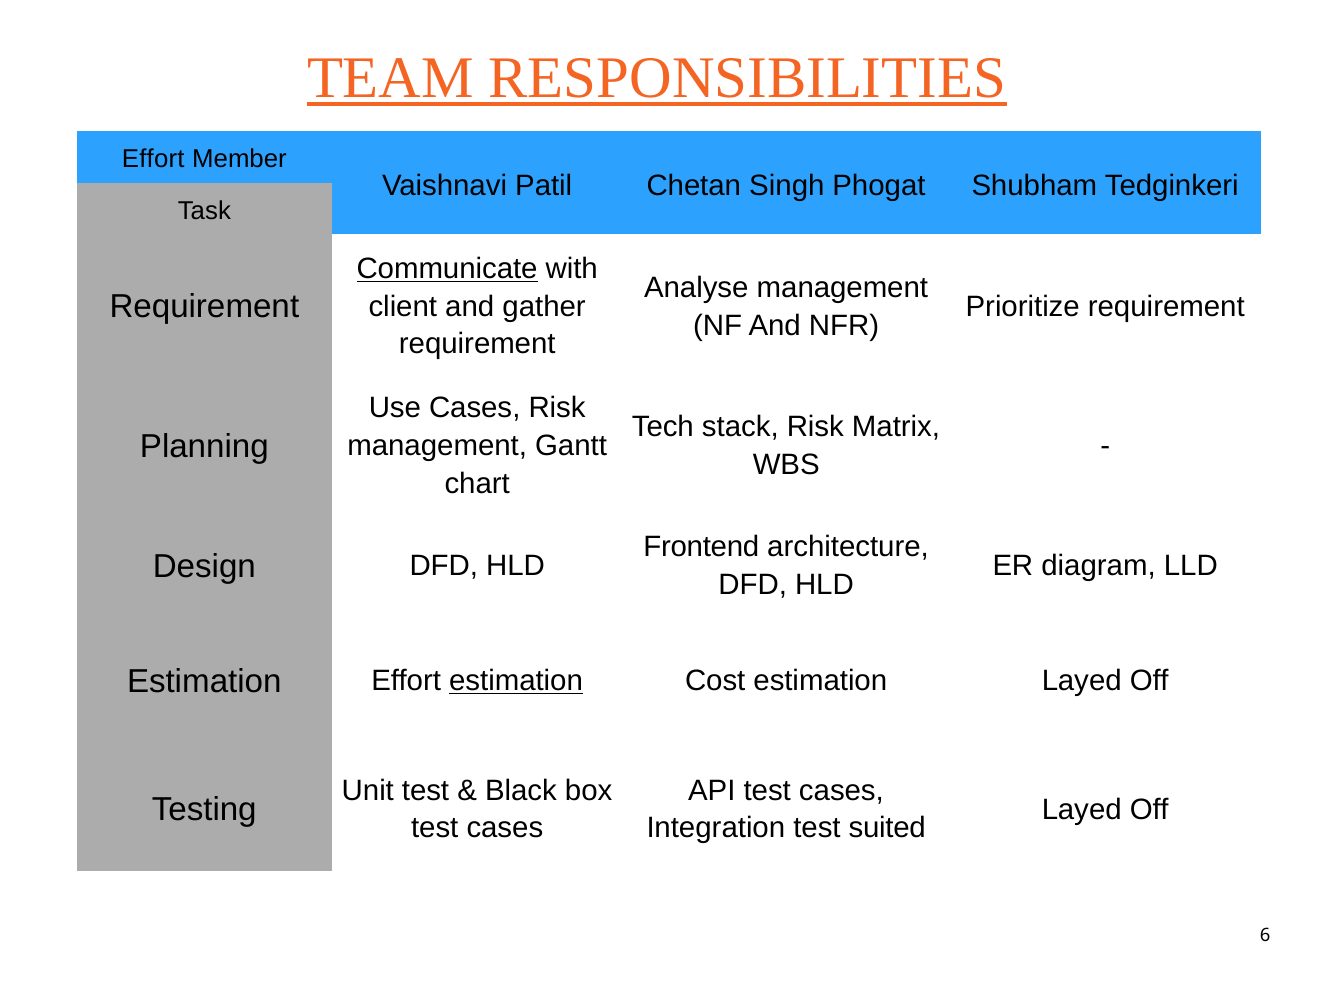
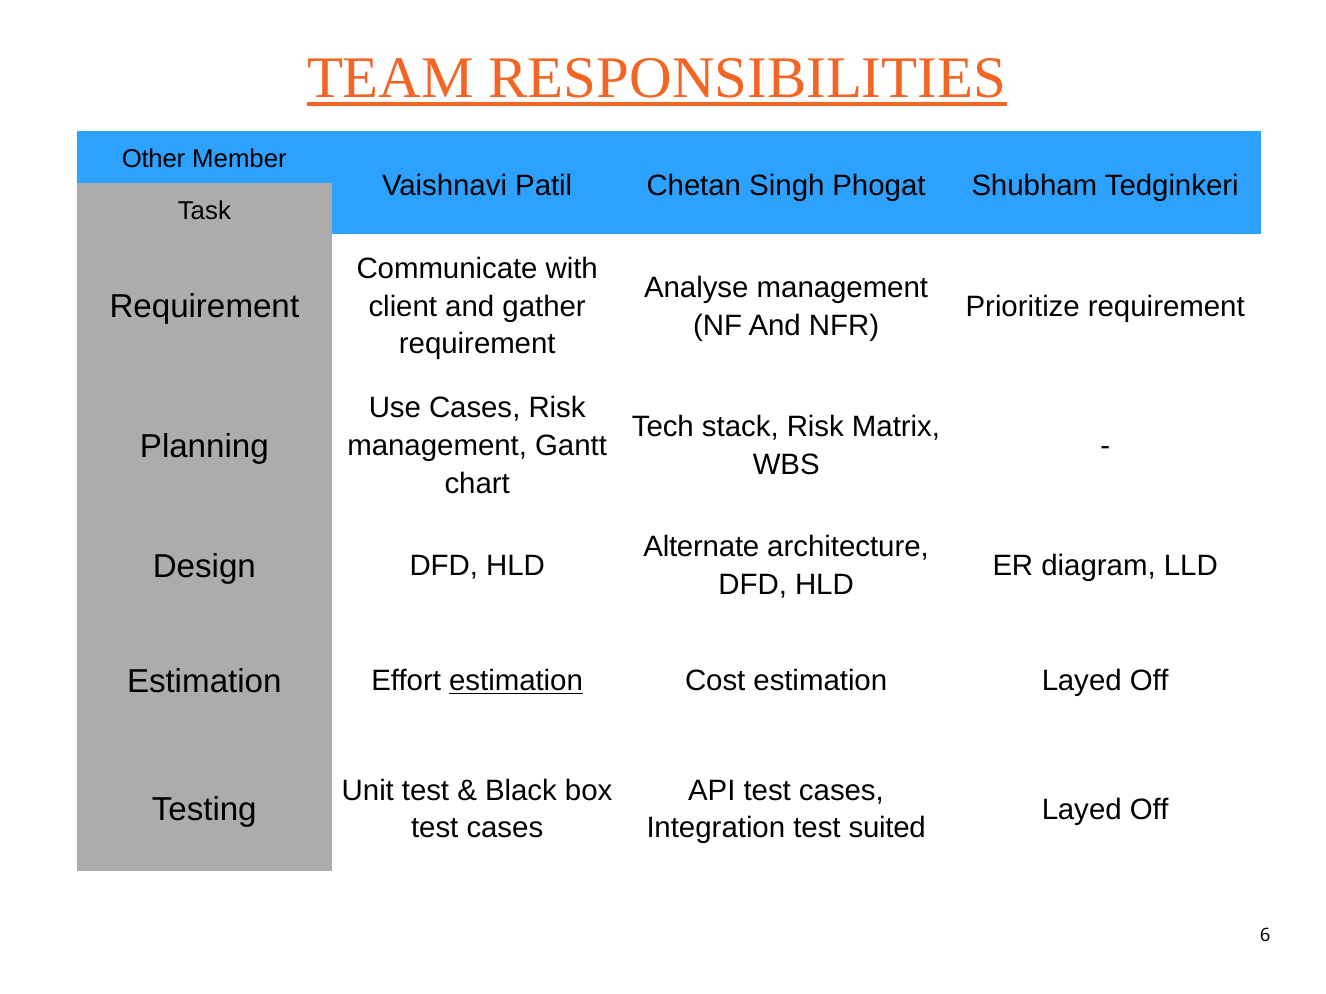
Effort at (153, 160): Effort -> Other
Communicate underline: present -> none
Frontend: Frontend -> Alternate
